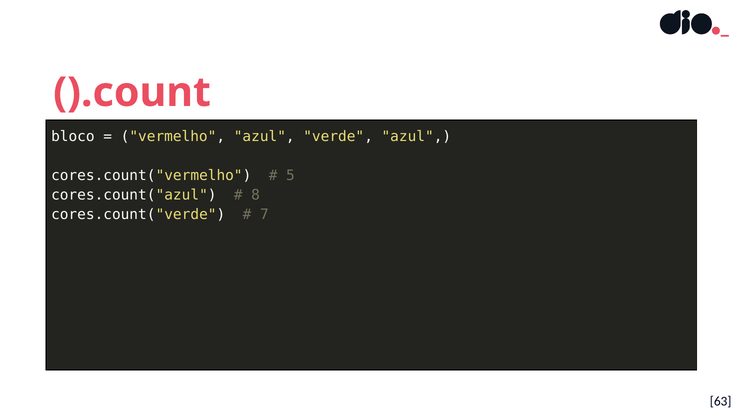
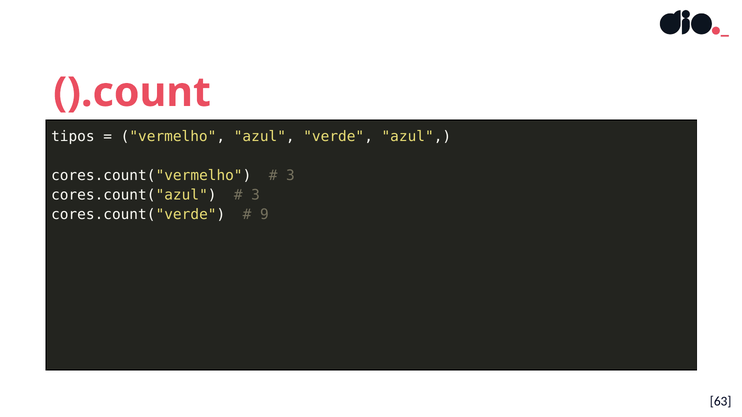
bloco: bloco -> tipos
5 at (290, 176): 5 -> 3
8 at (256, 195): 8 -> 3
7: 7 -> 9
